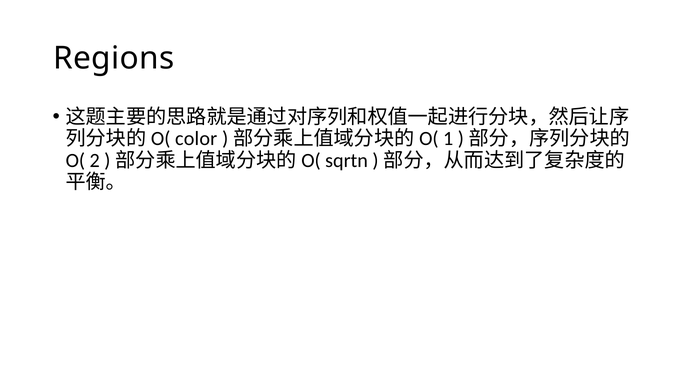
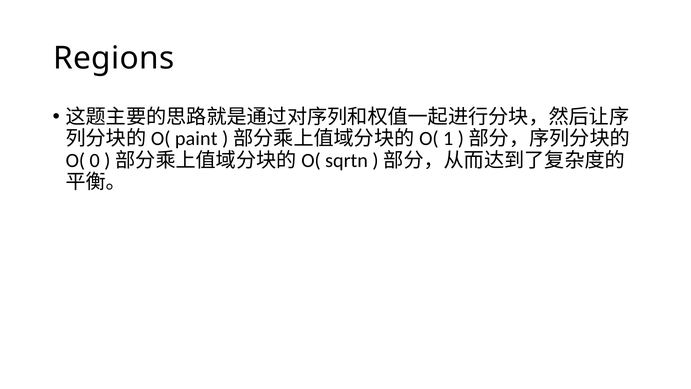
color: color -> paint
2: 2 -> 0
